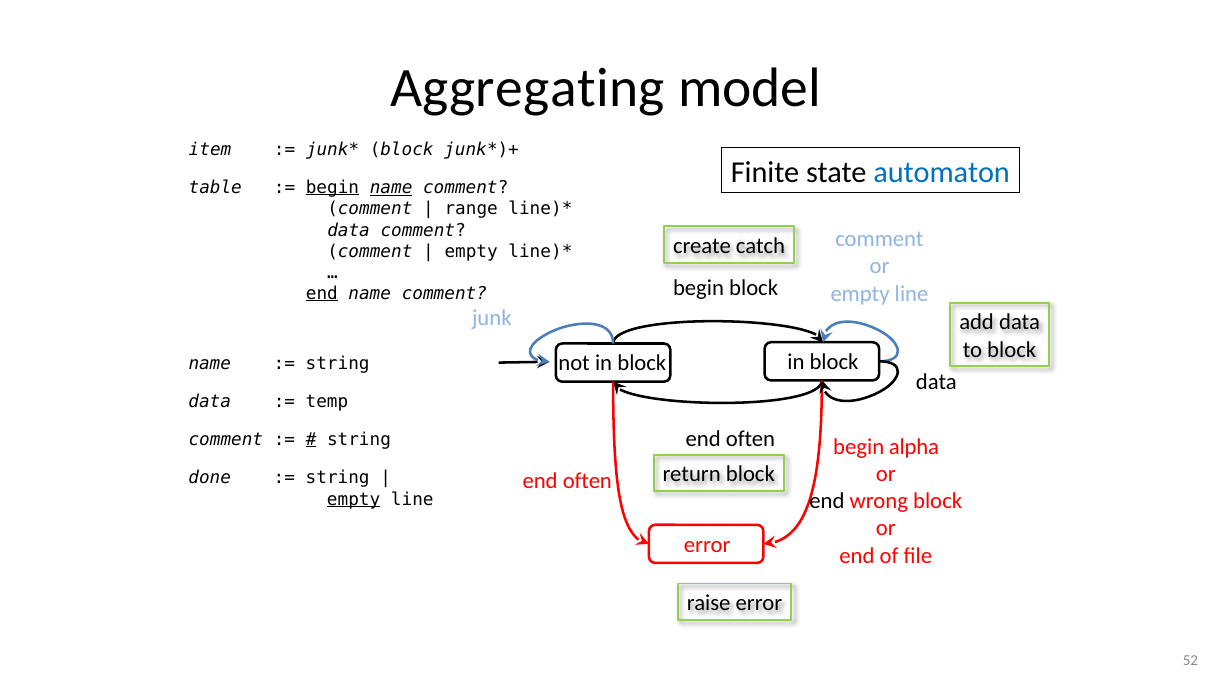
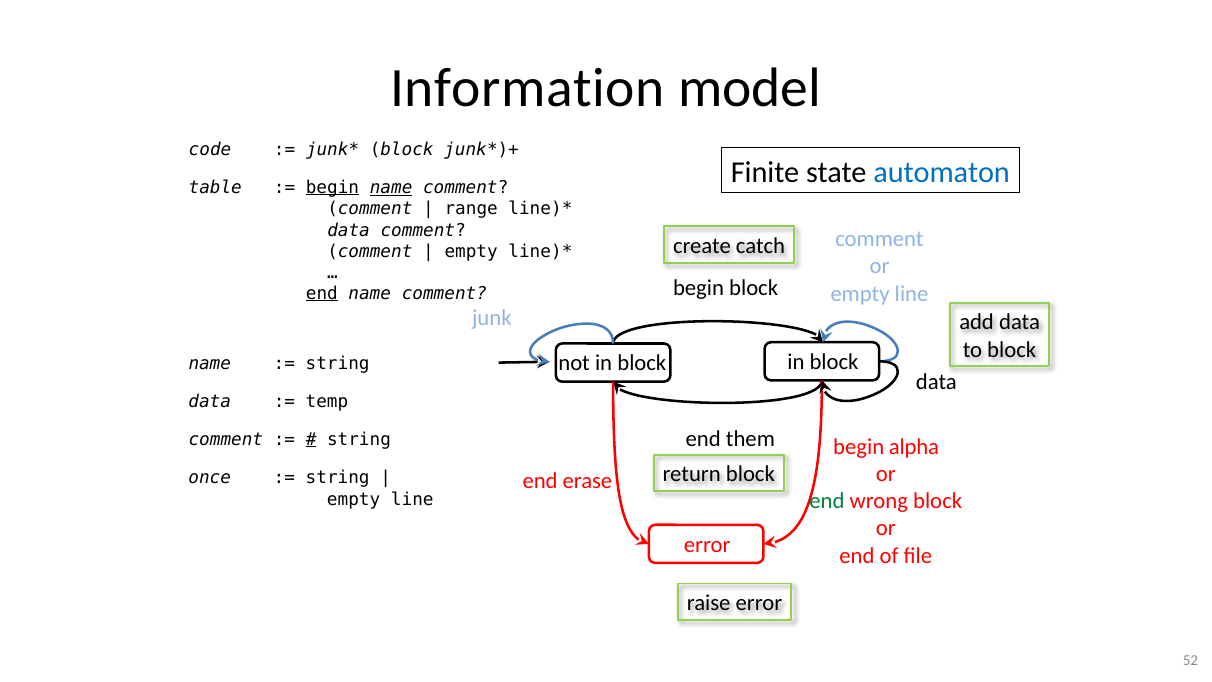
Aggregating: Aggregating -> Information
item: item -> code
often at (751, 438): often -> them
done: done -> once
often at (587, 481): often -> erase
empty at (354, 499) underline: present -> none
end at (827, 501) colour: black -> green
